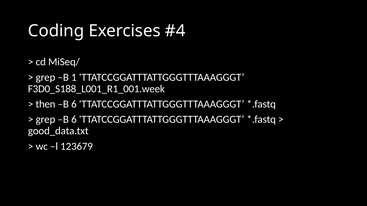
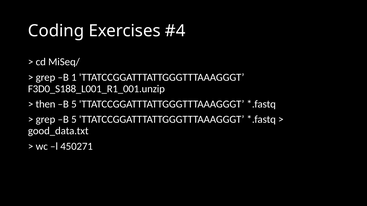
F3D0_S188_L001_R1_001.week: F3D0_S188_L001_R1_001.week -> F3D0_S188_L001_R1_001.unzip
6 at (74, 104): 6 -> 5
grep B 6: 6 -> 5
123679: 123679 -> 450271
